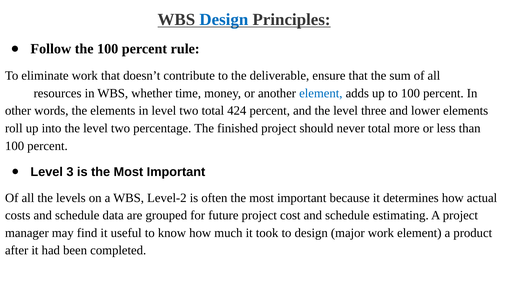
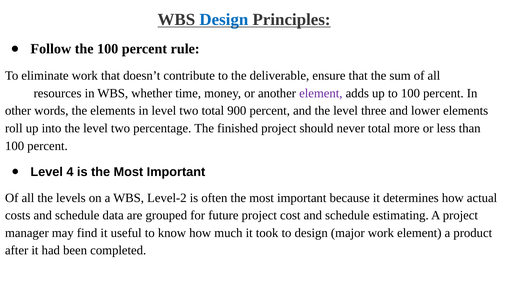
element at (321, 93) colour: blue -> purple
424: 424 -> 900
3: 3 -> 4
